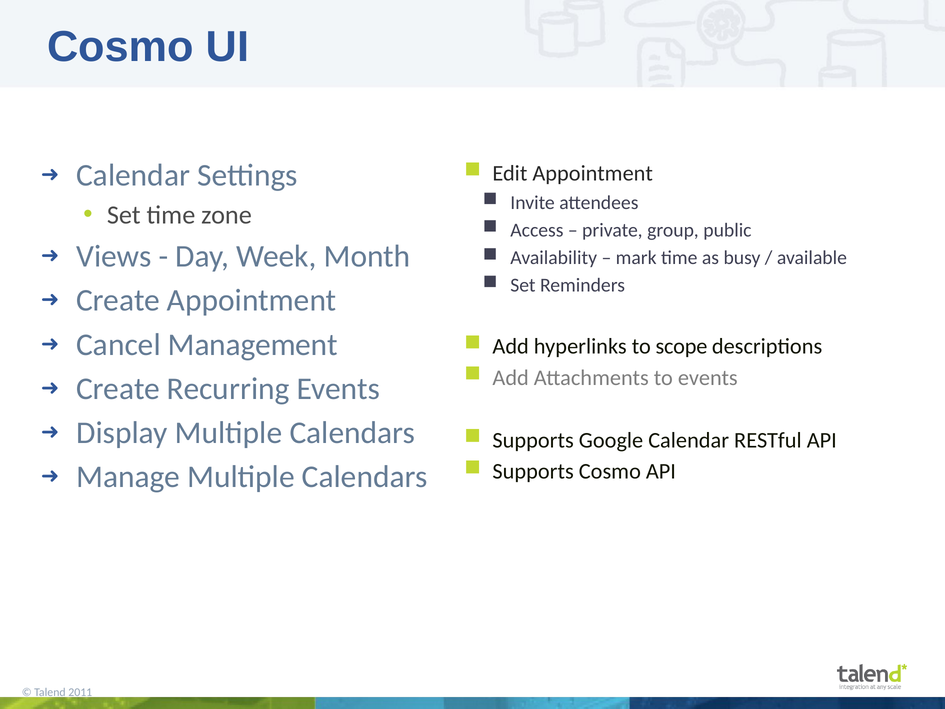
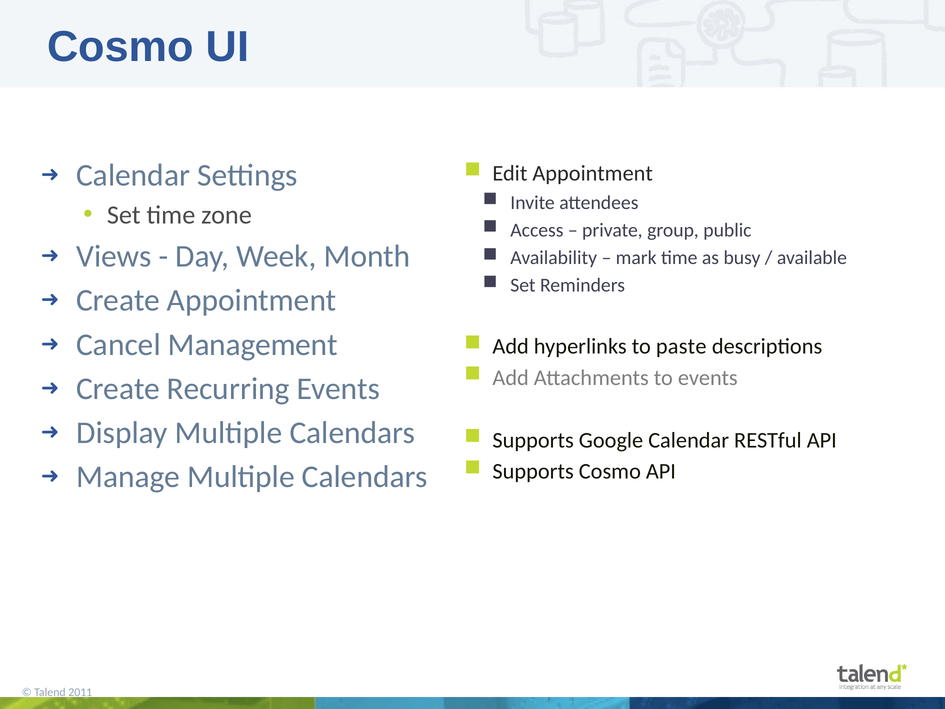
scope: scope -> paste
